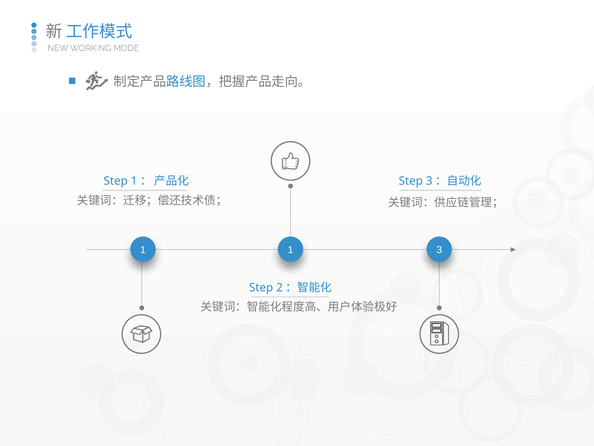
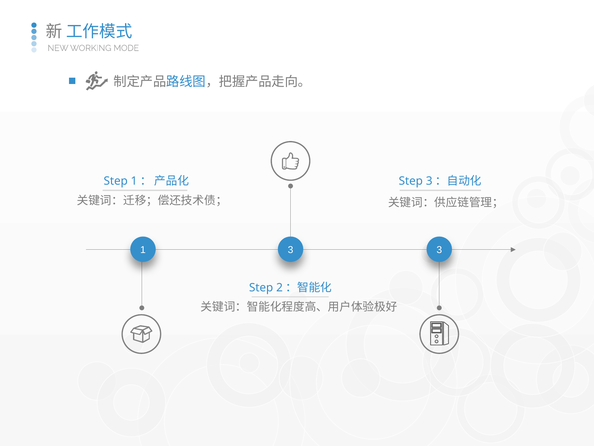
1 1: 1 -> 3
